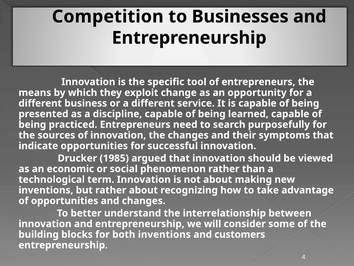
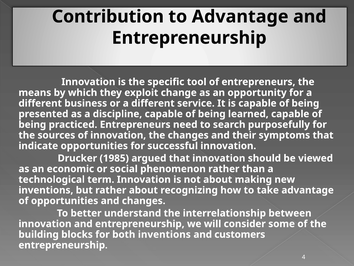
Competition: Competition -> Contribution
to Businesses: Businesses -> Advantage
